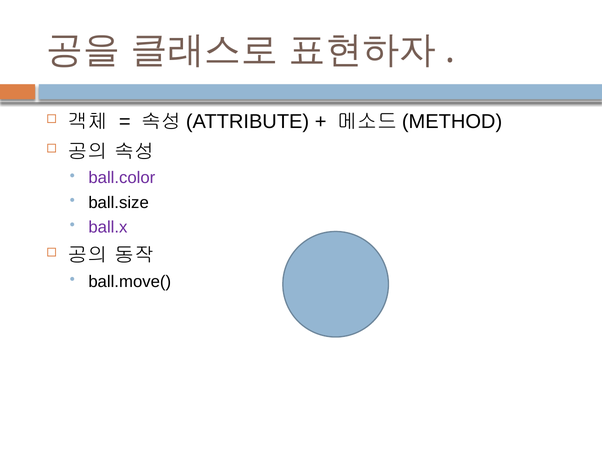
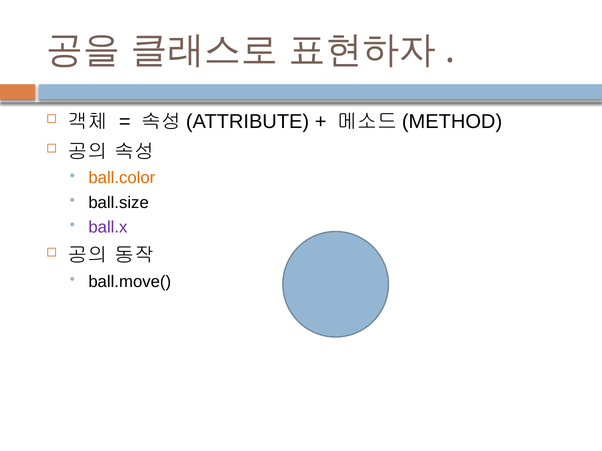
ball.color colour: purple -> orange
